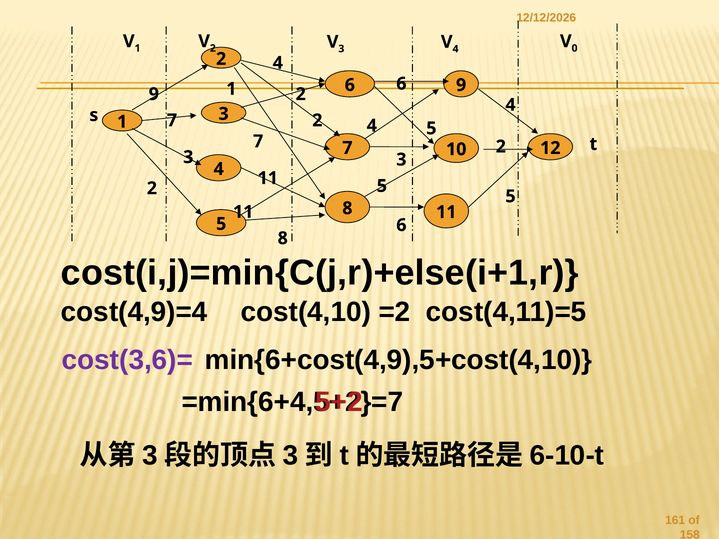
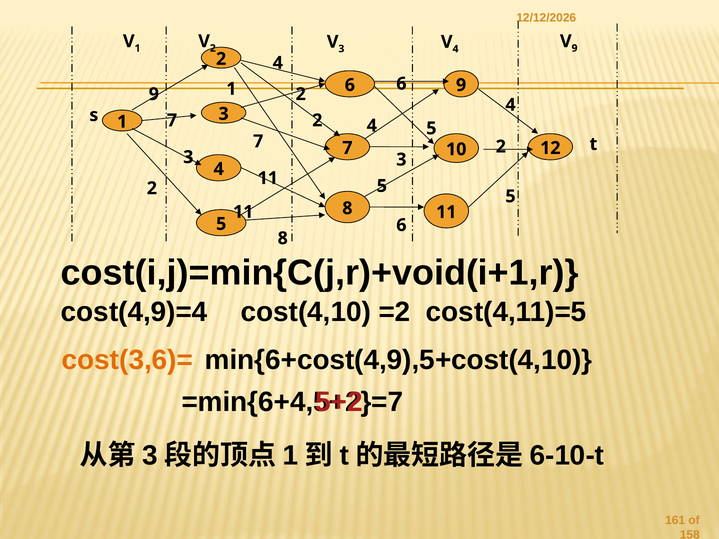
0 at (575, 48): 0 -> 9
cost(i,j)=min{C(j,r)+else(i+1,r: cost(i,j)=min{C(j,r)+else(i+1,r -> cost(i,j)=min{C(j,r)+void(i+1,r
cost(3,6)= colour: purple -> orange
3 at (291, 456): 3 -> 1
